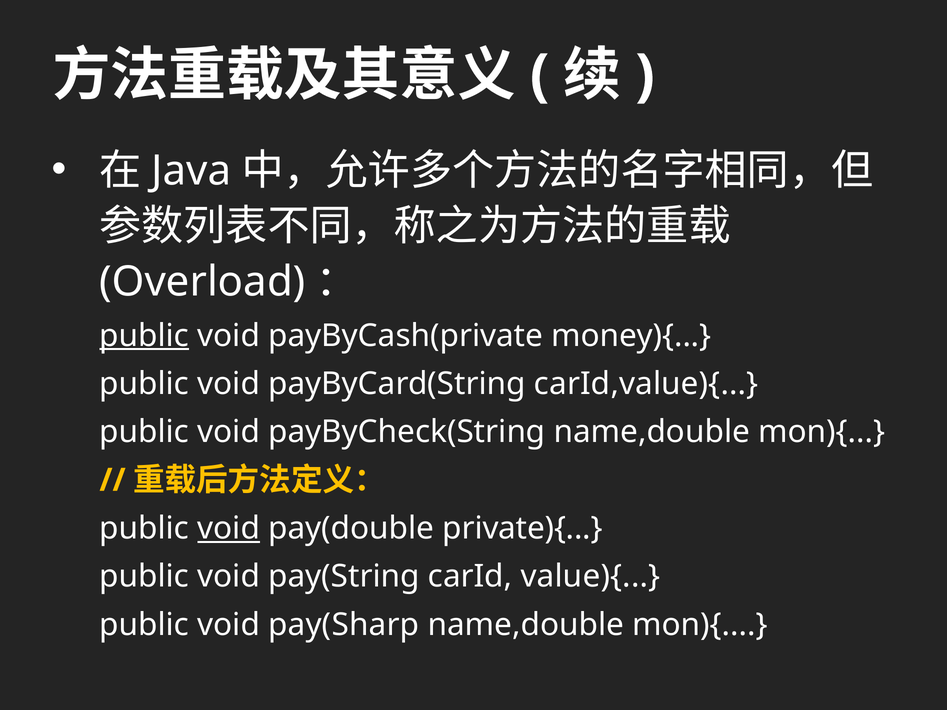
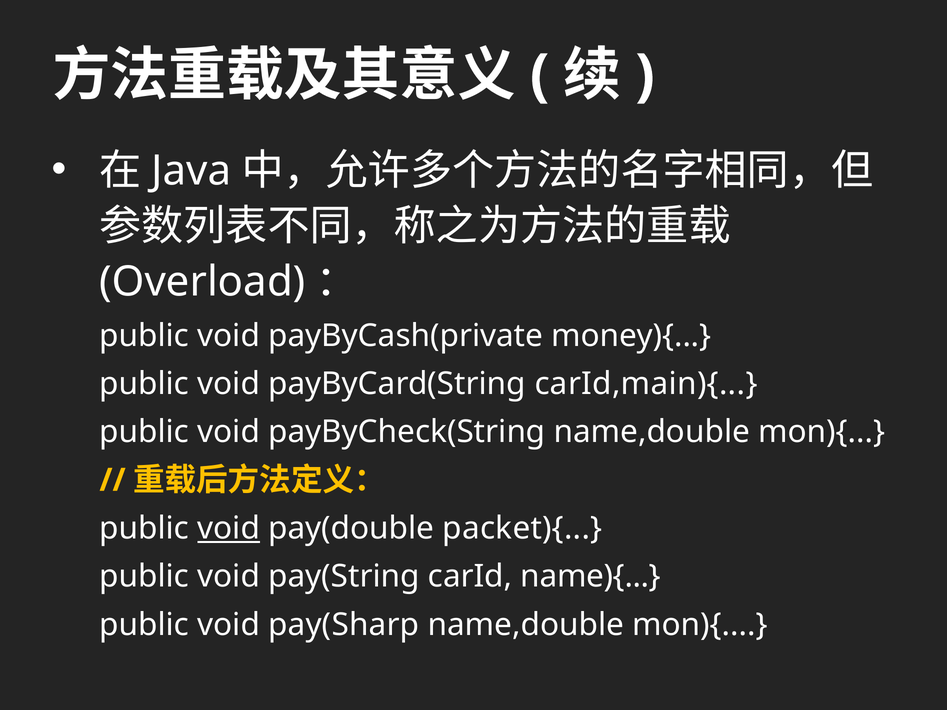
public at (144, 336) underline: present -> none
carId,value){: carId,value){ -> carId,main){
private){: private){ -> packet){
value){: value){ -> name){
